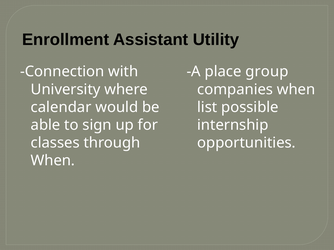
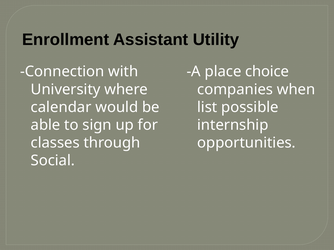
group: group -> choice
When at (53, 161): When -> Social
